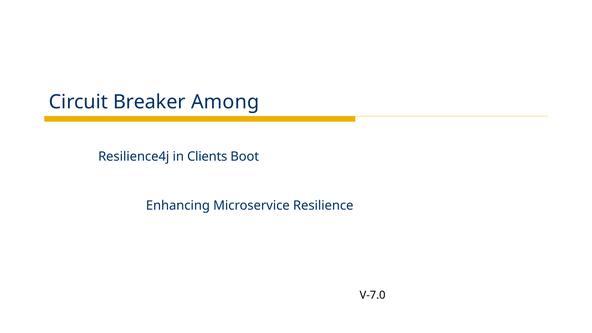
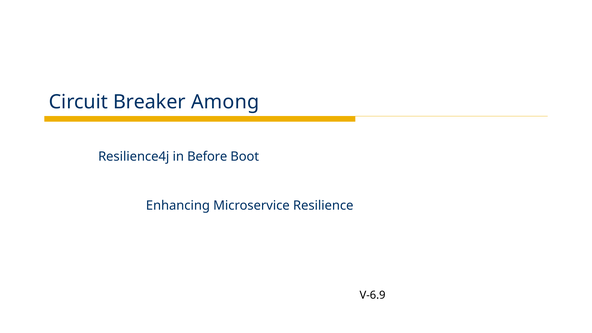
Clients: Clients -> Before
V-7.0: V-7.0 -> V-6.9
